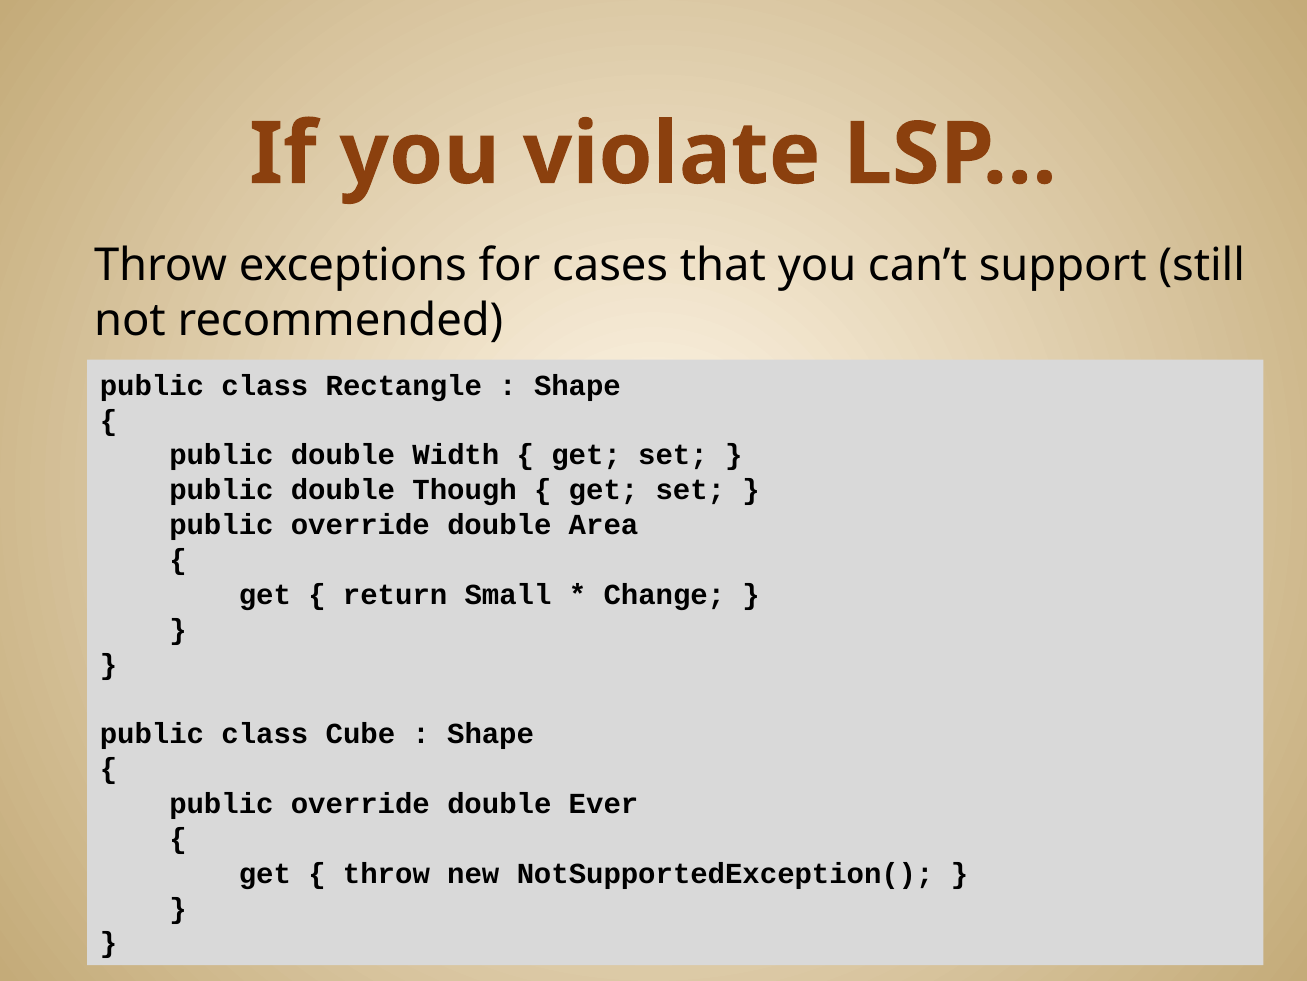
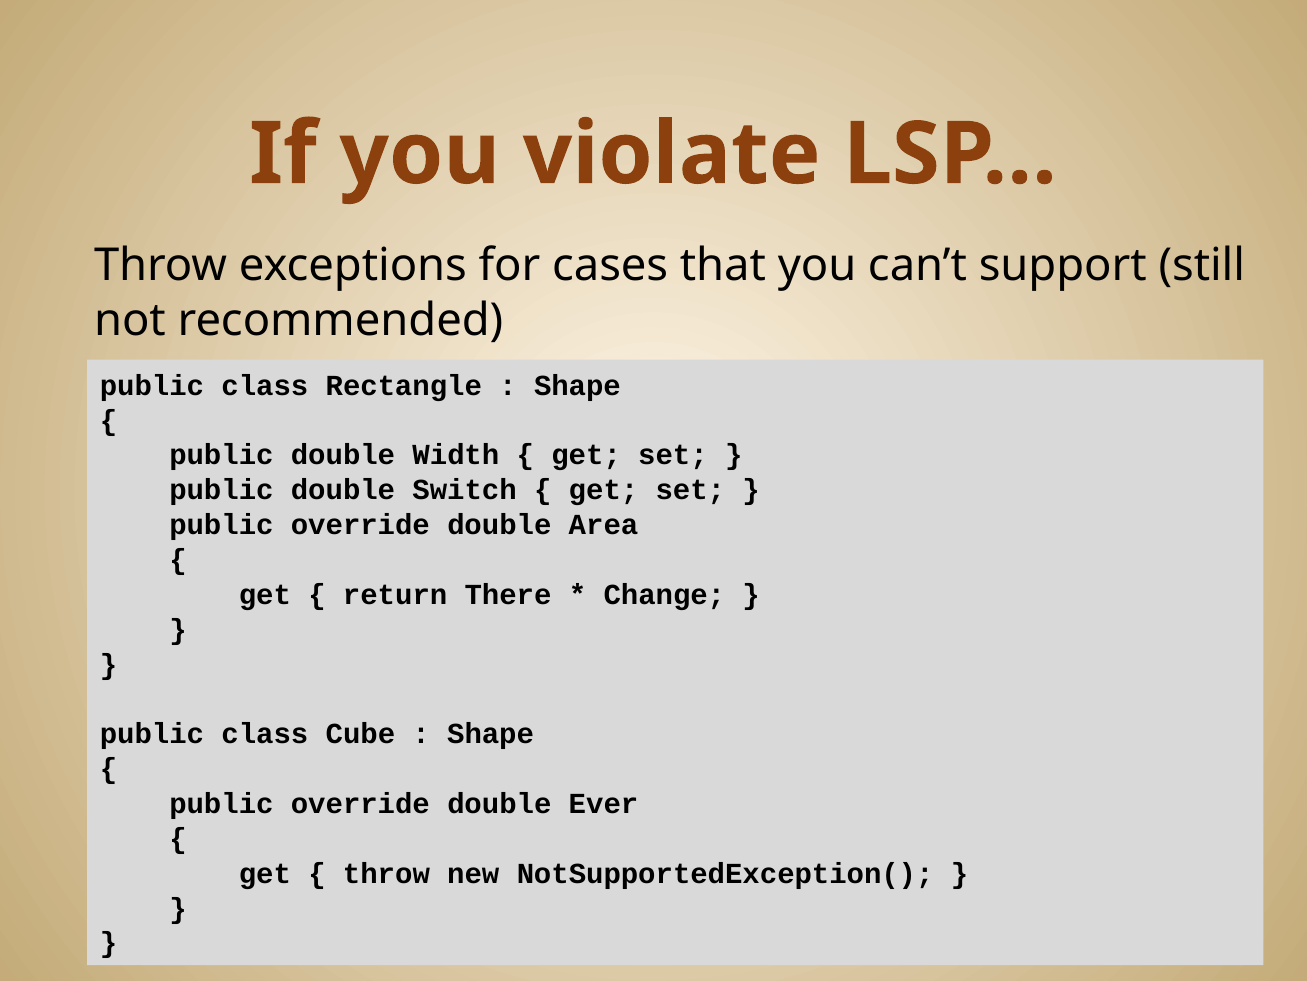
Though: Though -> Switch
Small: Small -> There
